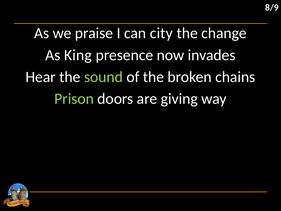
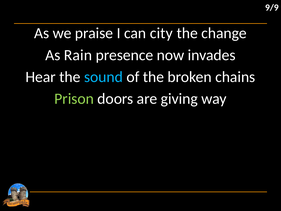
8/9: 8/9 -> 9/9
King: King -> Rain
sound colour: light green -> light blue
